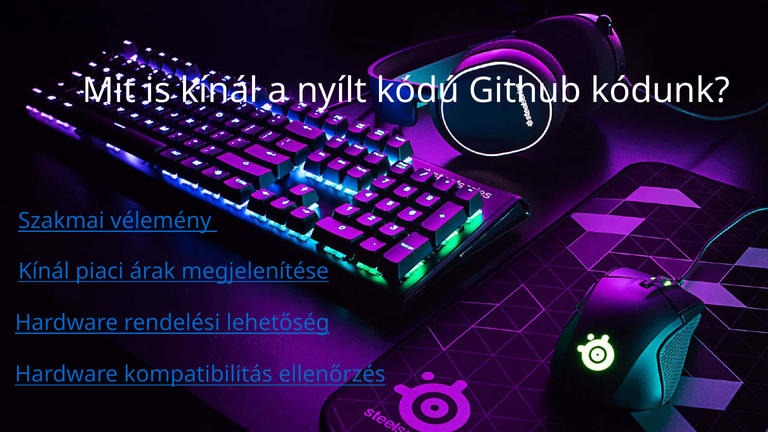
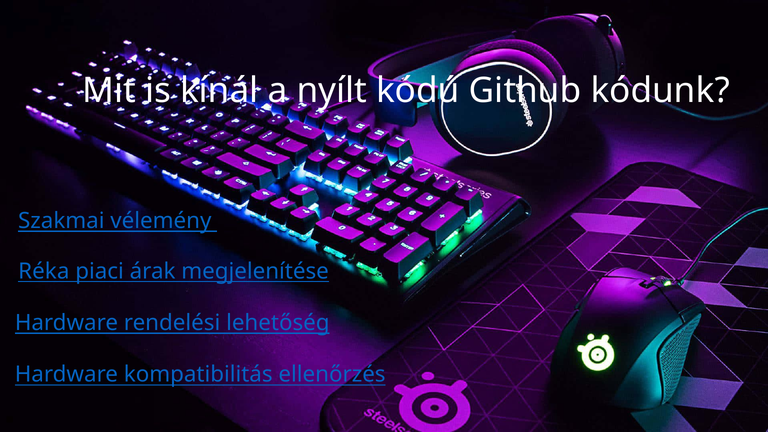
Kínál at (44, 271): Kínál -> Réka
